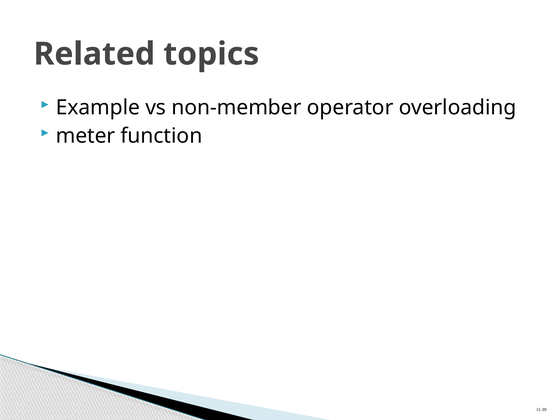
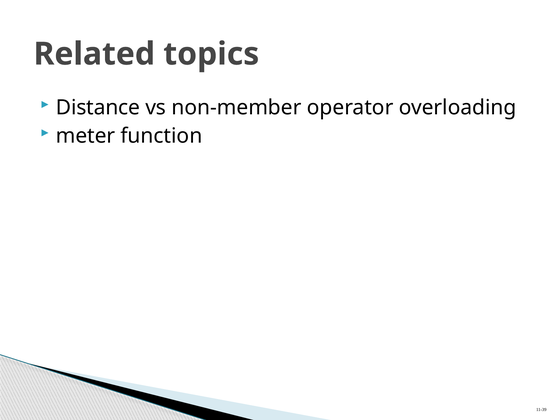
Example: Example -> Distance
